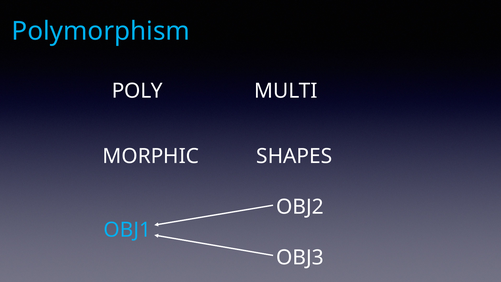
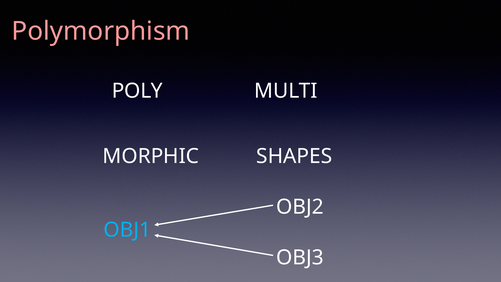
Polymorphism colour: light blue -> pink
